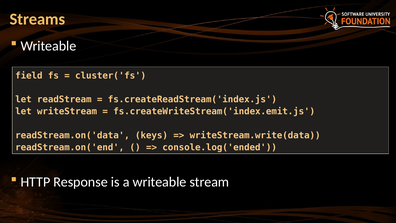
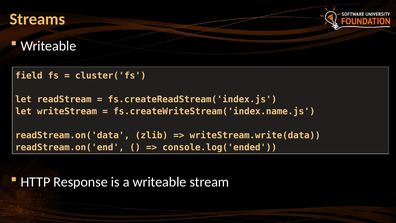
fs.createWriteStream('index.emit.js: fs.createWriteStream('index.emit.js -> fs.createWriteStream('index.name.js
keys: keys -> zlib
